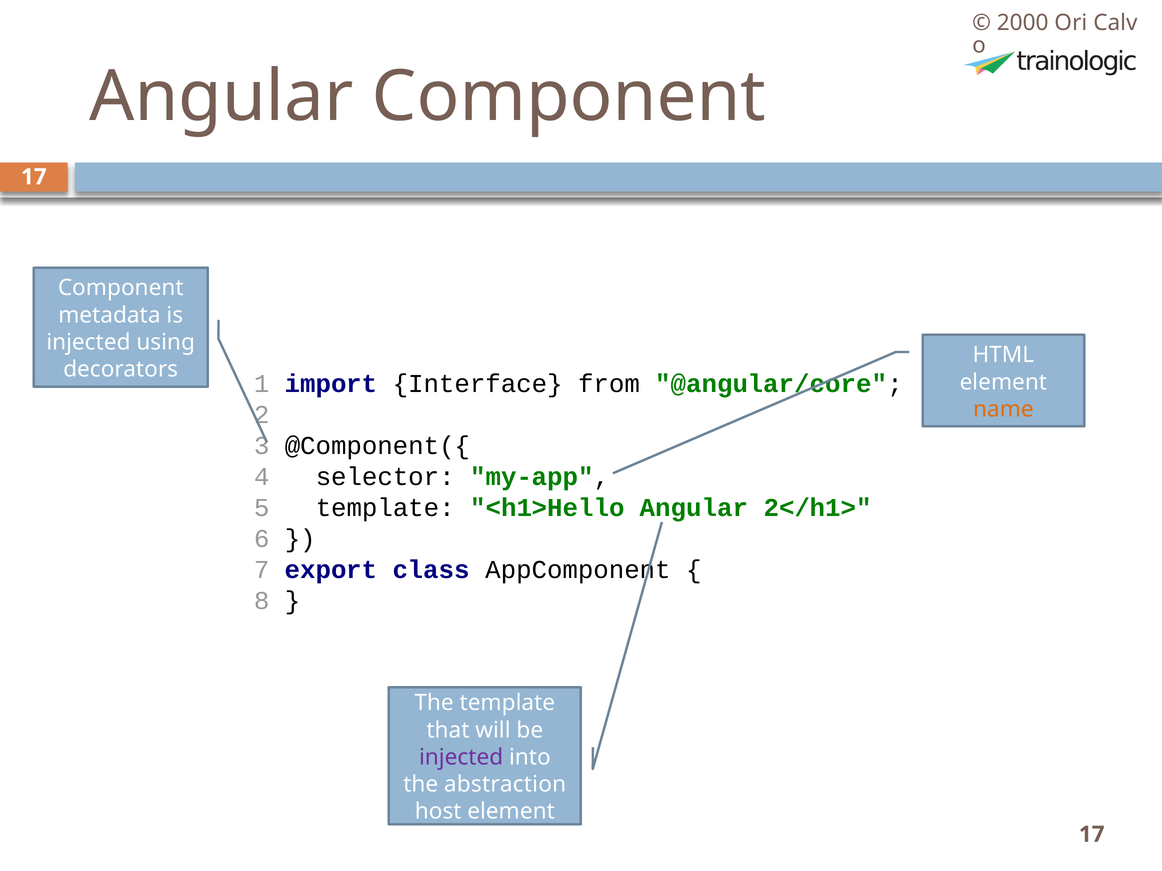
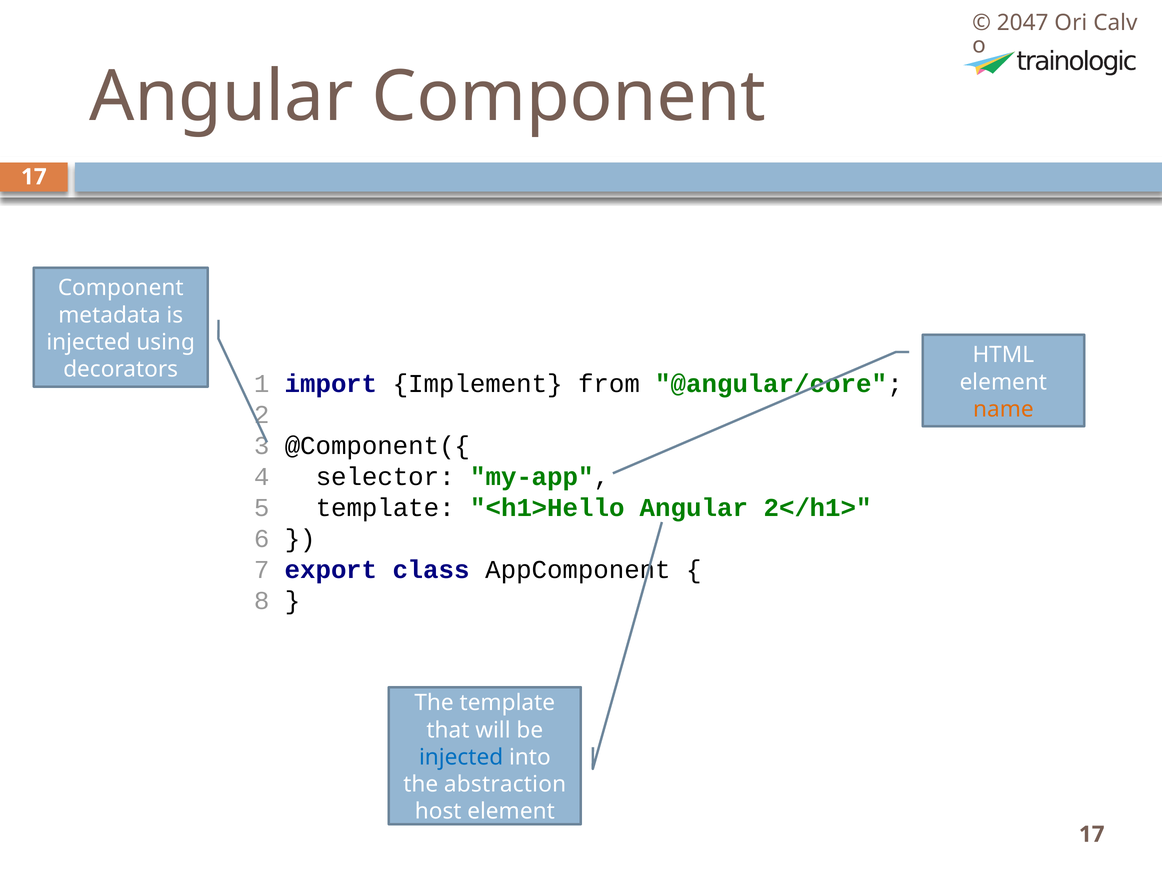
2000: 2000 -> 2047
Interface: Interface -> Implement
injected at (461, 758) colour: purple -> blue
